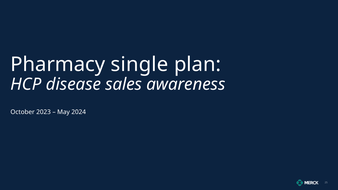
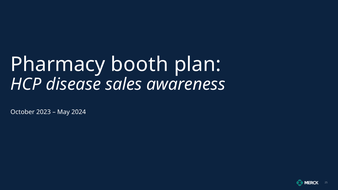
single: single -> booth
